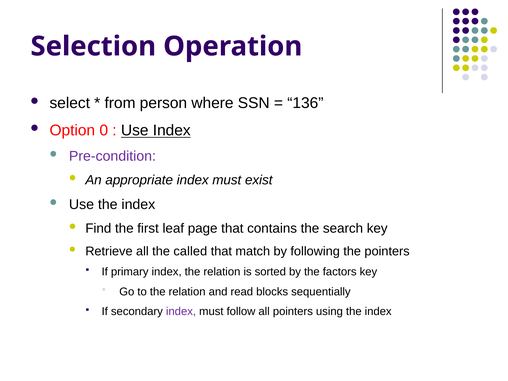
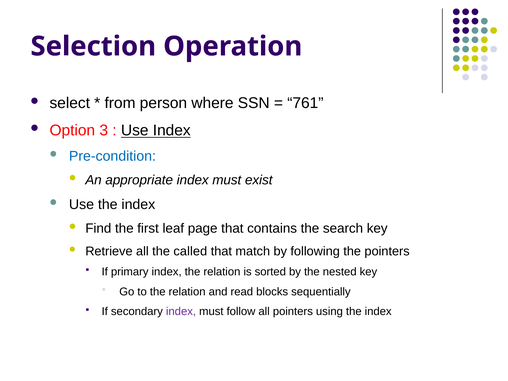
136: 136 -> 761
0: 0 -> 3
Pre-condition colour: purple -> blue
factors: factors -> nested
